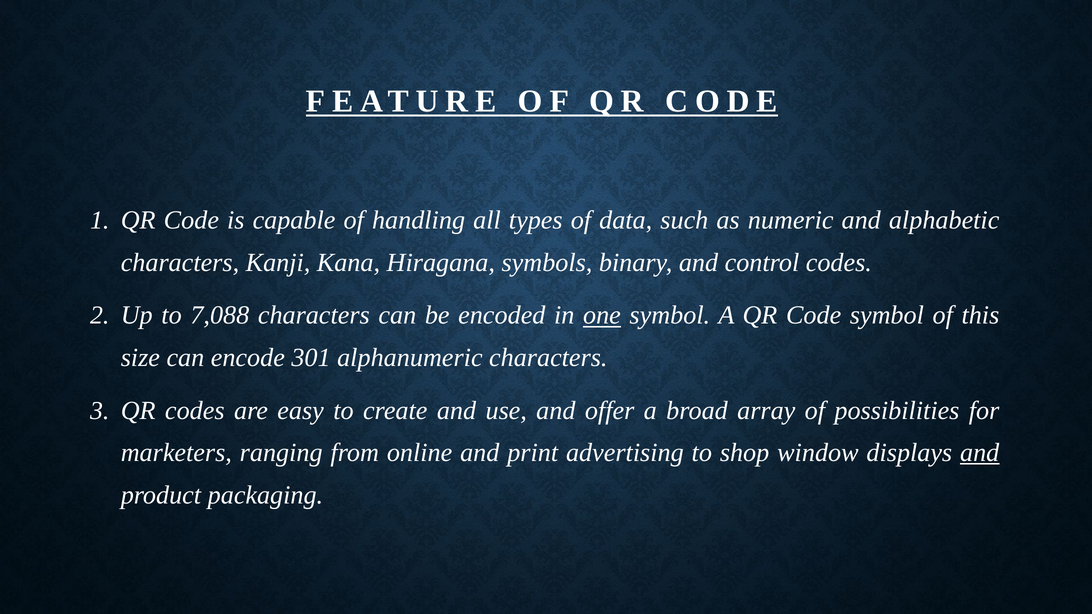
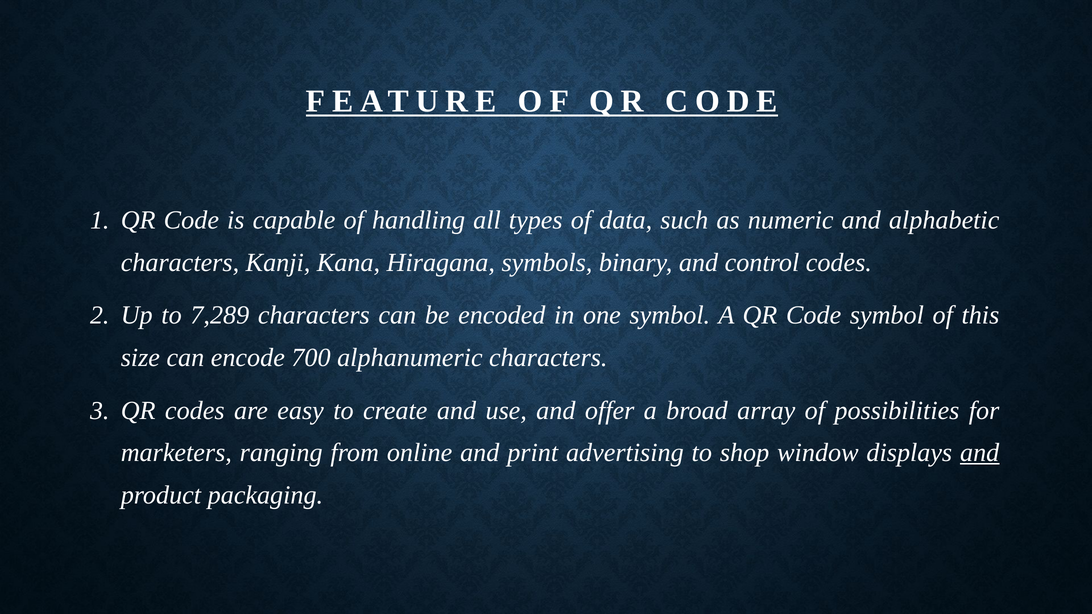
7,088: 7,088 -> 7,289
one underline: present -> none
301: 301 -> 700
